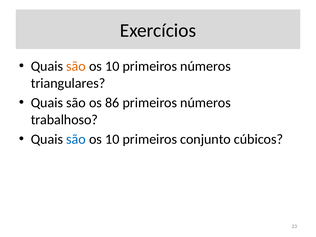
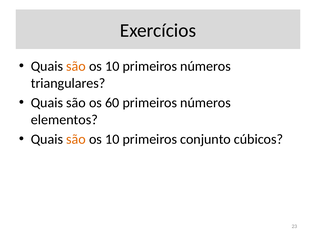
86: 86 -> 60
trabalhoso: trabalhoso -> elementos
são at (76, 139) colour: blue -> orange
